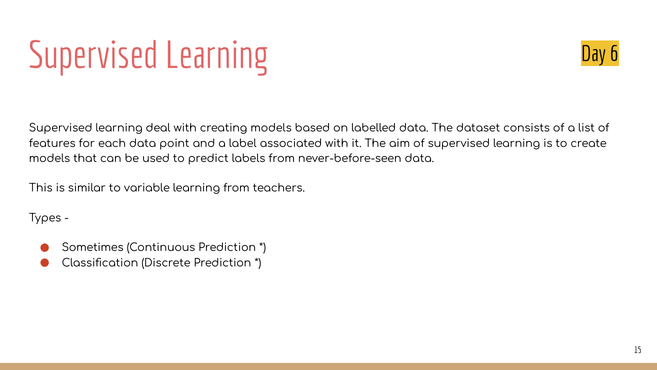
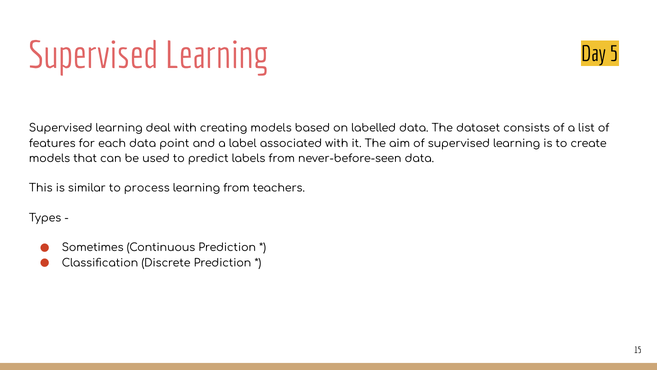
6: 6 -> 5
variable: variable -> process
